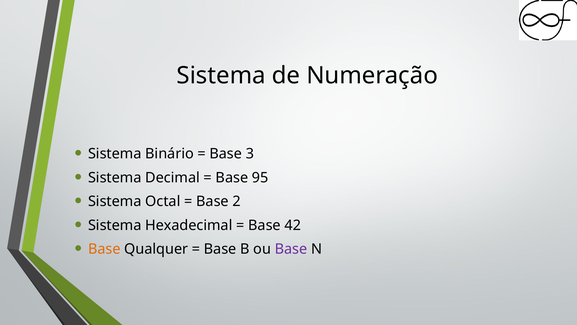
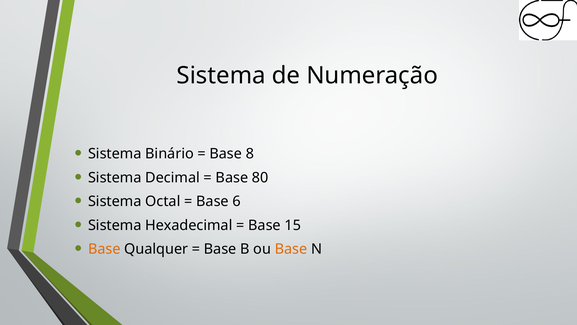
3: 3 -> 8
95: 95 -> 80
2: 2 -> 6
42: 42 -> 15
Base at (291, 249) colour: purple -> orange
